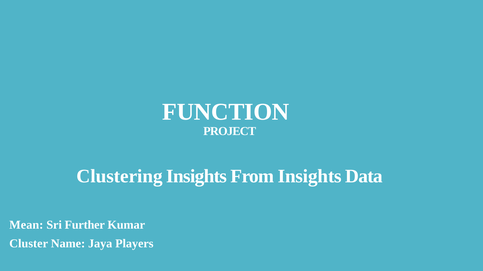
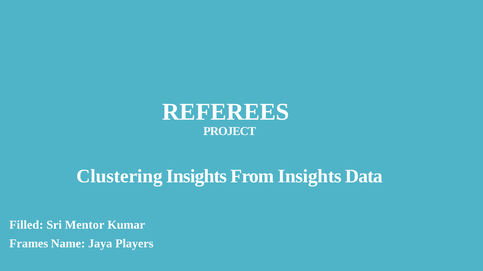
FUNCTION: FUNCTION -> REFEREES
Mean: Mean -> Filled
Further: Further -> Mentor
Cluster: Cluster -> Frames
